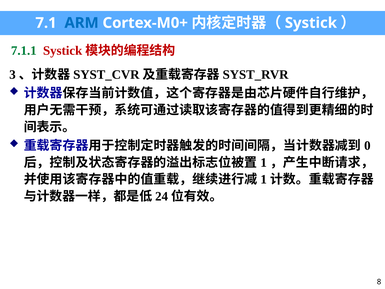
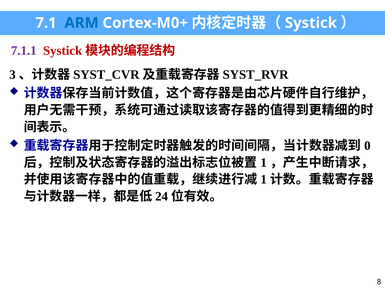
7.1.1 colour: green -> purple
